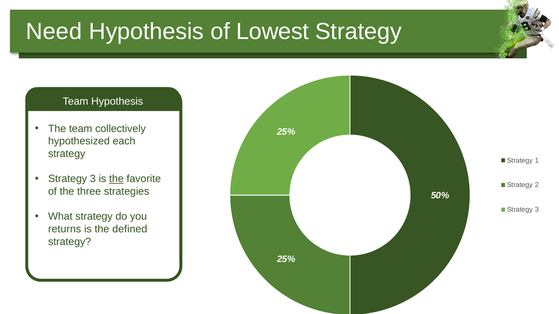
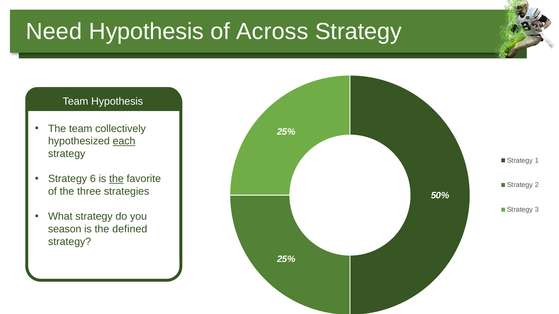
Lowest: Lowest -> Across
each underline: none -> present
3 at (93, 179): 3 -> 6
returns: returns -> season
